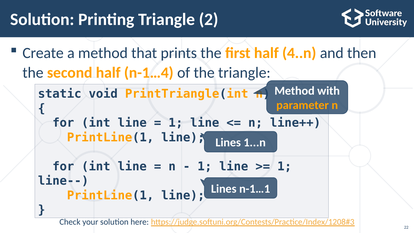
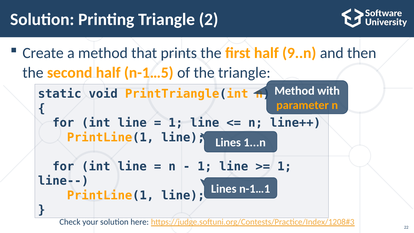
4..n: 4..n -> 9..n
n-1…4: n-1…4 -> n-1…5
